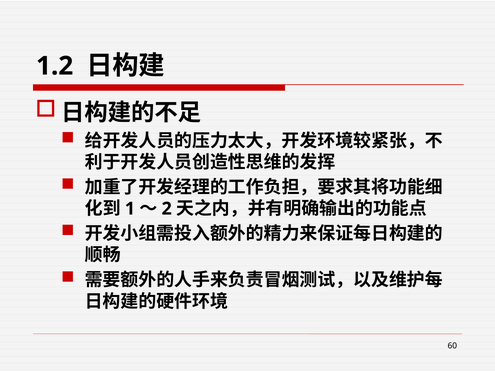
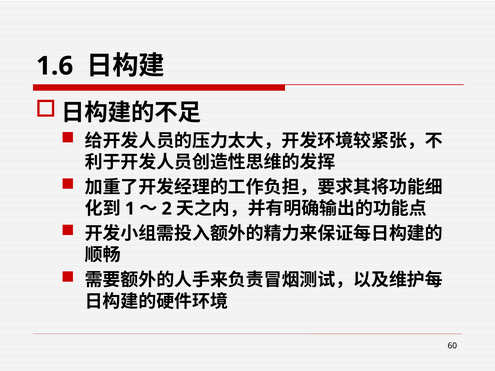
1.2: 1.2 -> 1.6
